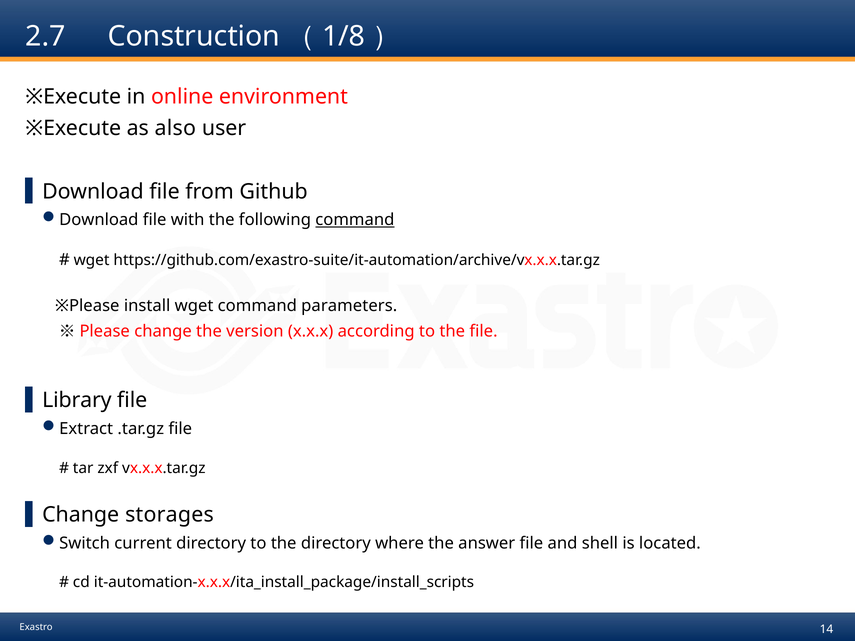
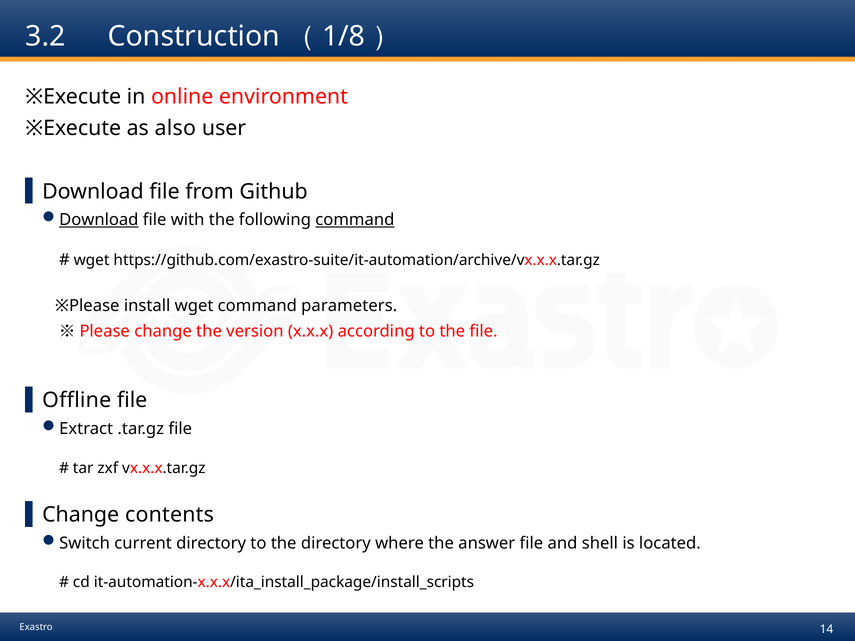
2.7: 2.7 -> 3.2
Download at (99, 220) underline: none -> present
Library: Library -> Offline
storages: storages -> contents
